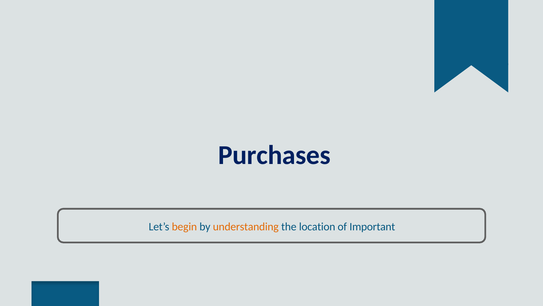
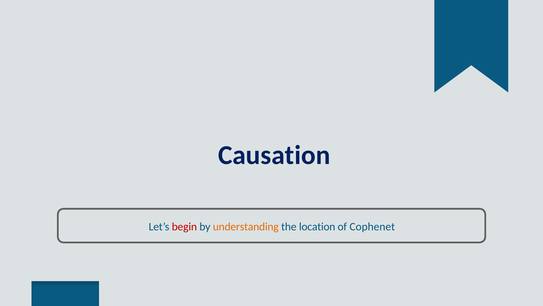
Purchases: Purchases -> Causation
begin colour: orange -> red
Important: Important -> Cophenet
